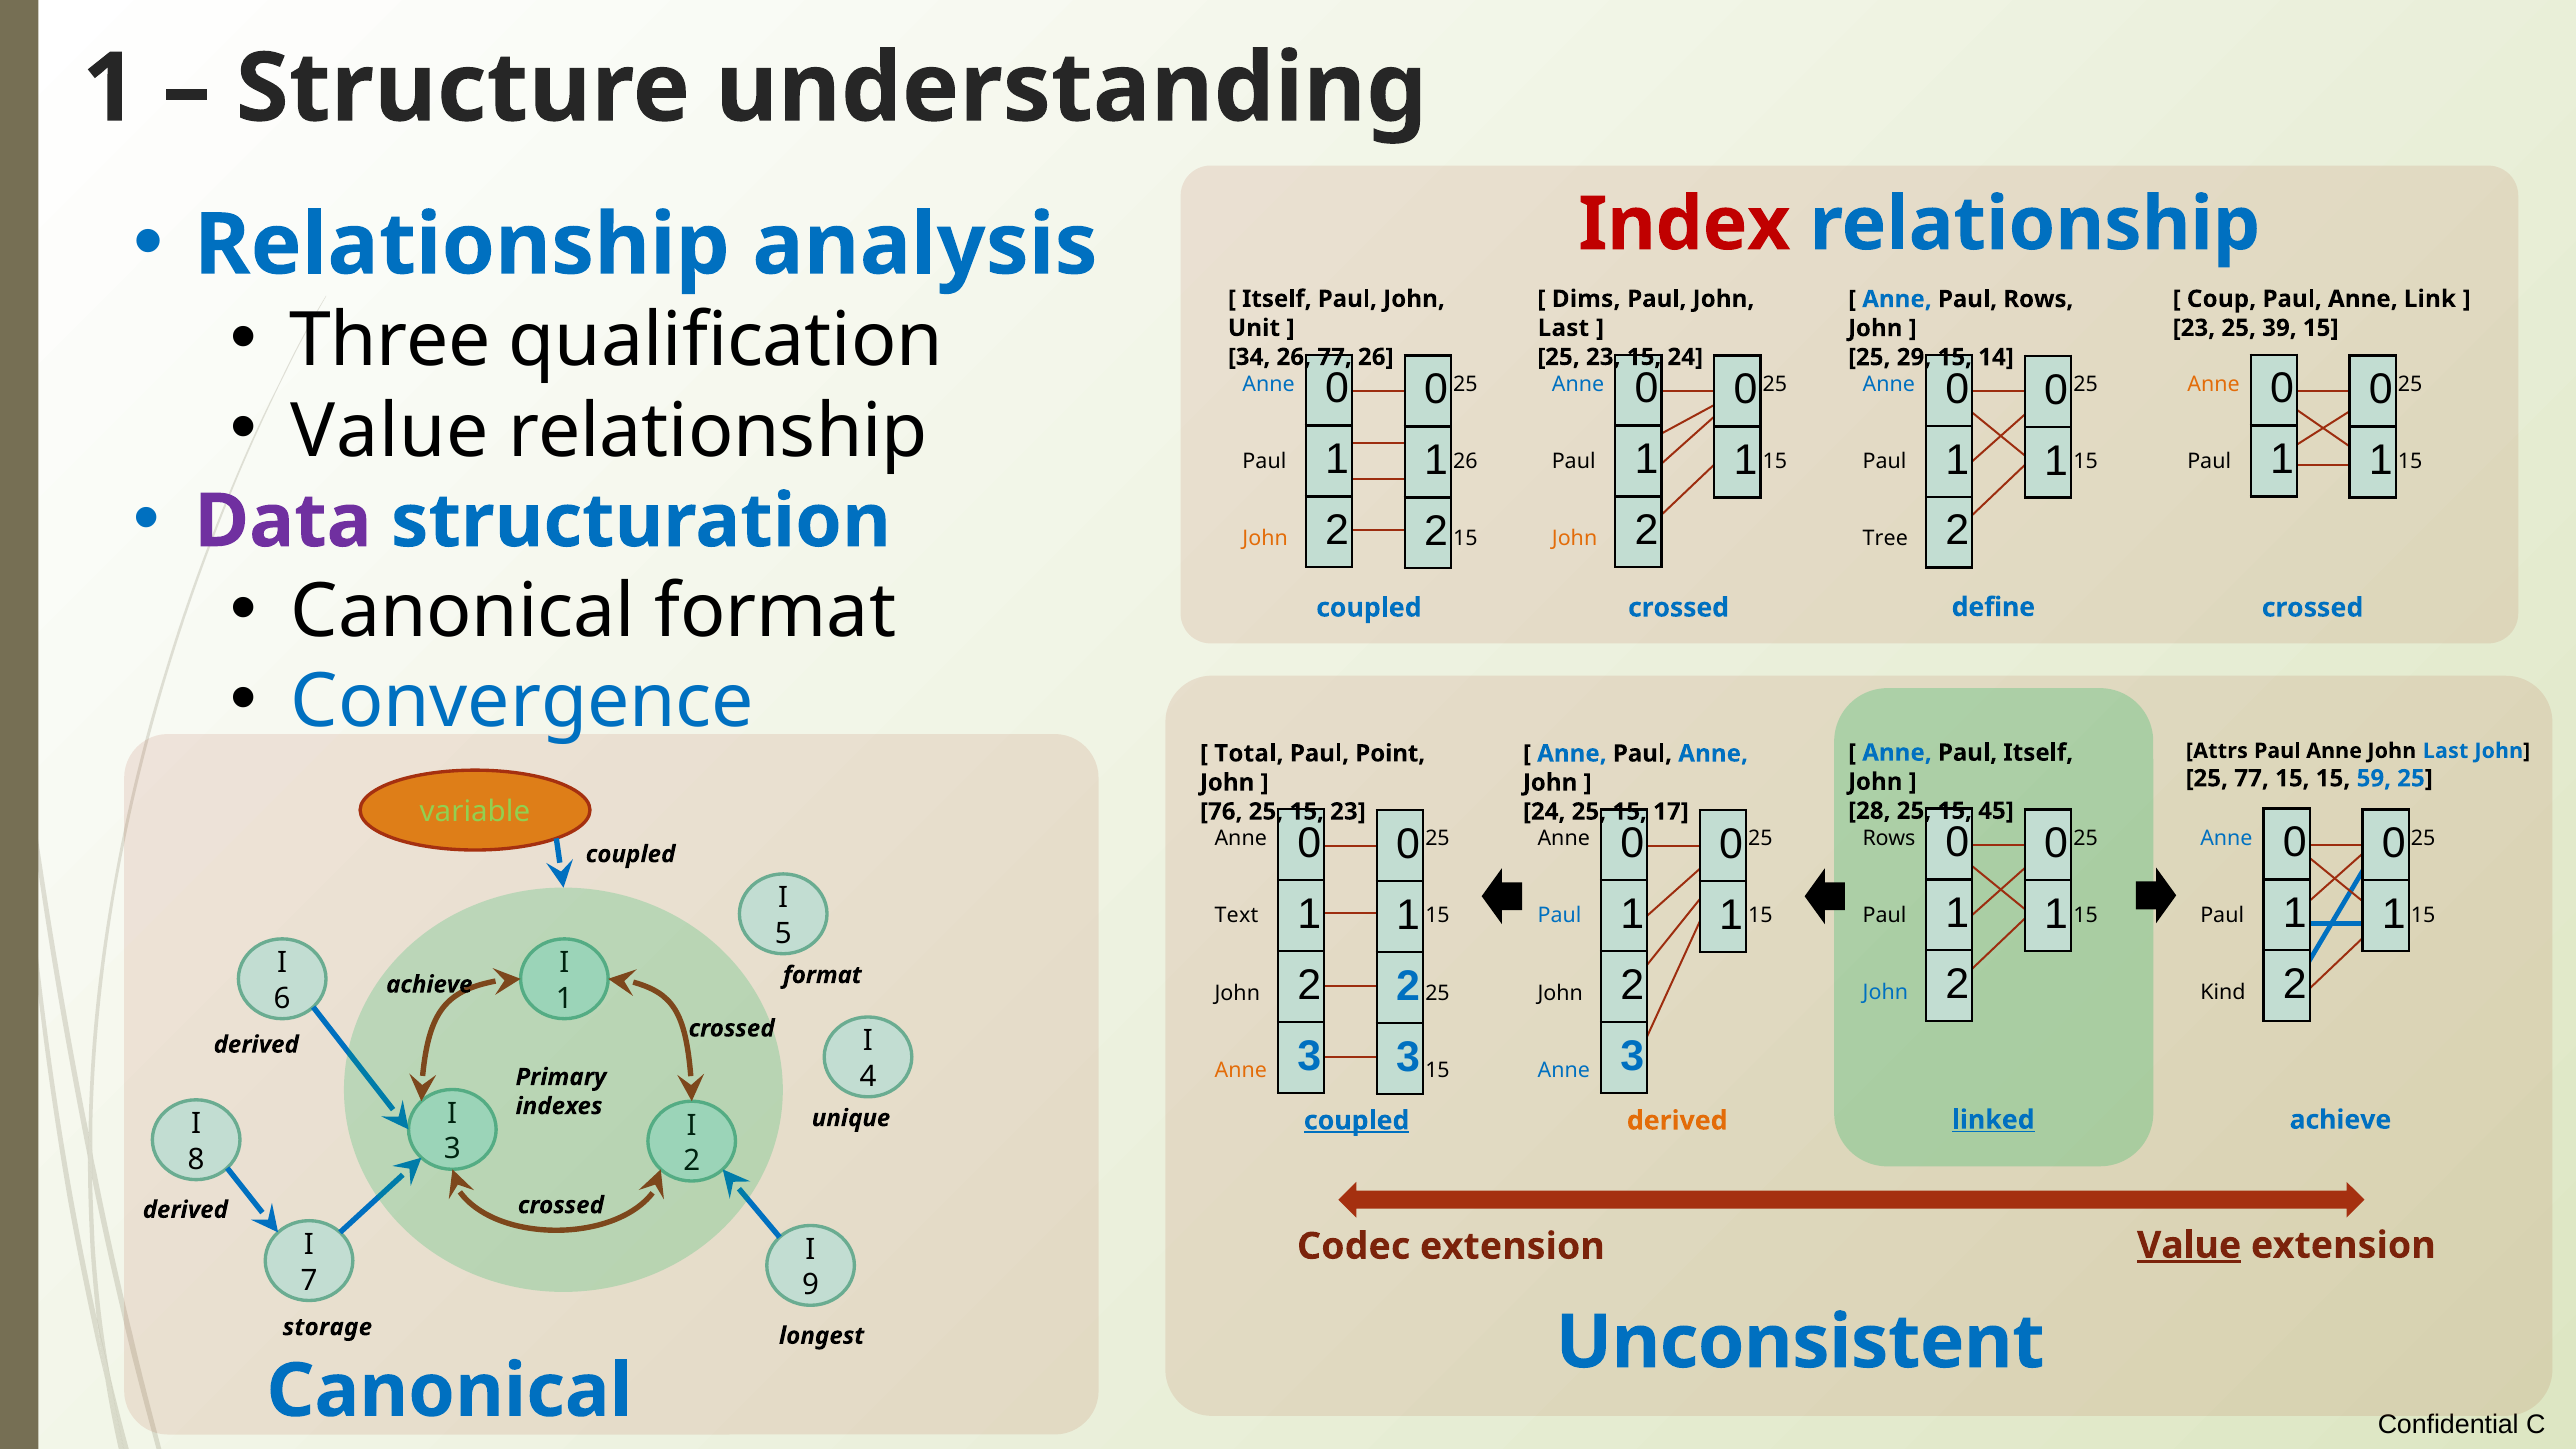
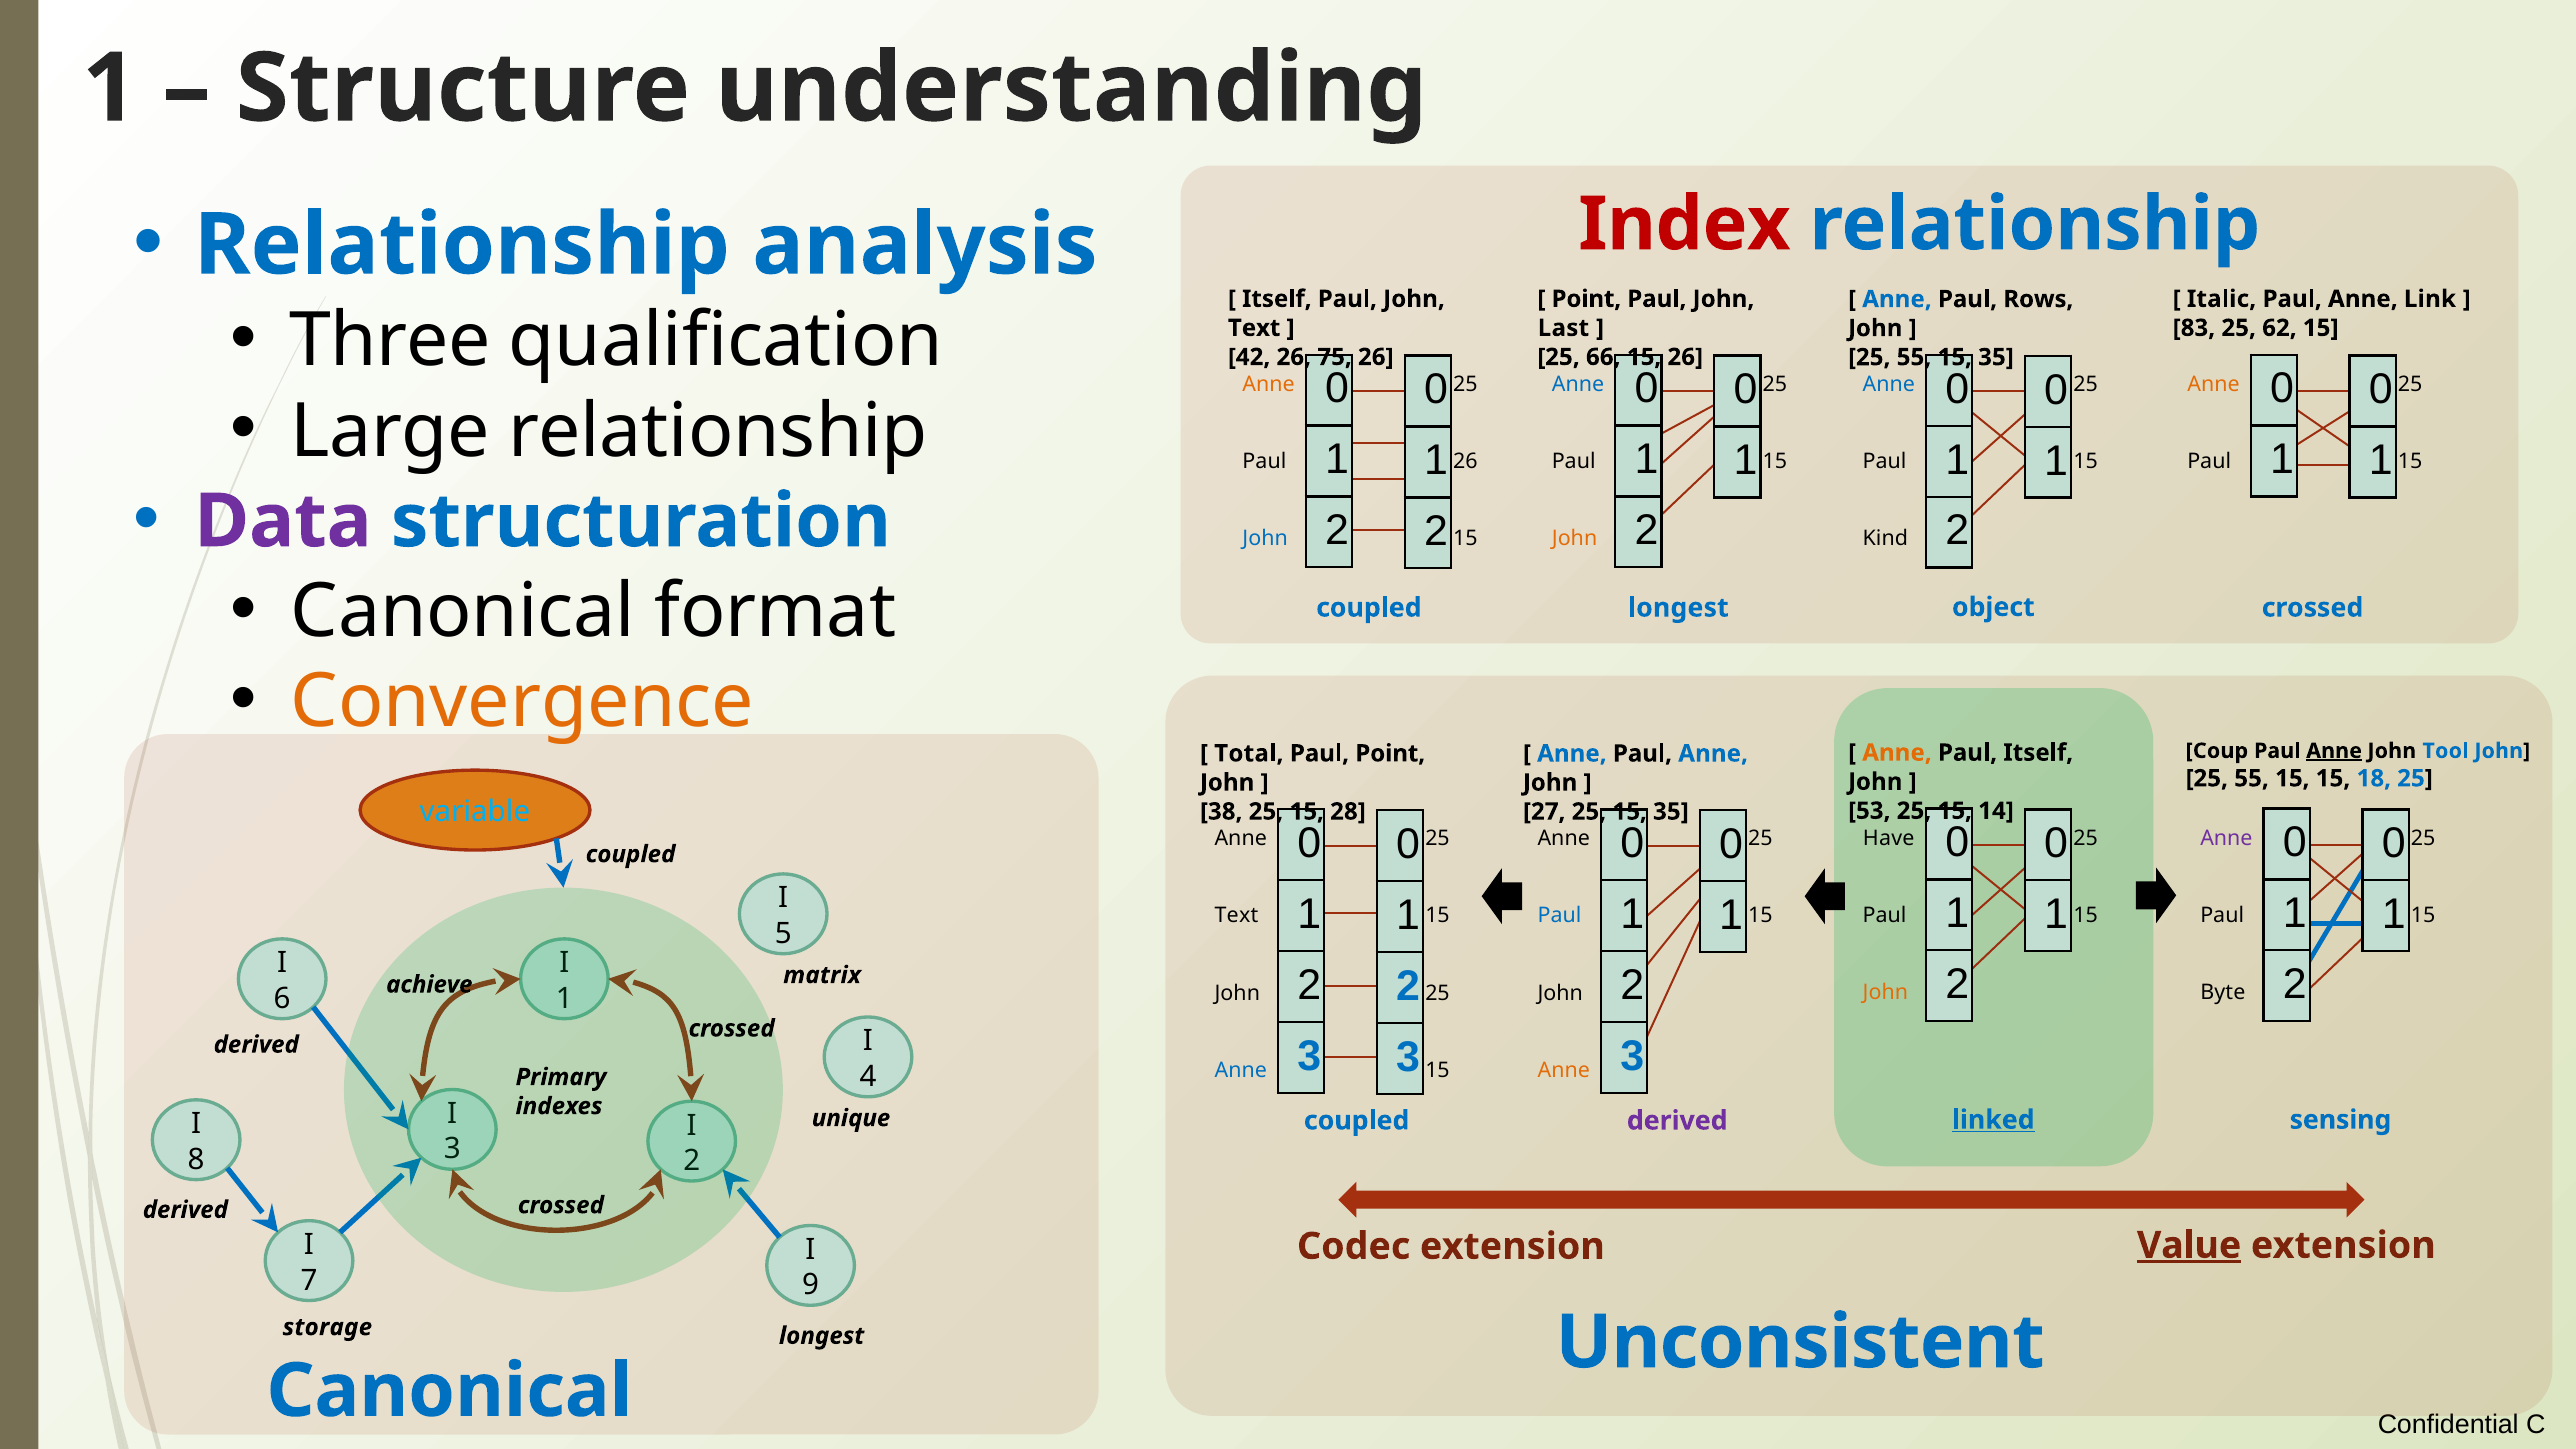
Dims at (1586, 299): Dims -> Point
Coup: Coup -> Italic
Unit at (1254, 328): Unit -> Text
23 at (2194, 328): 23 -> 83
39: 39 -> 62
34: 34 -> 42
26 77: 77 -> 75
25 23: 23 -> 66
15 24: 24 -> 26
29 at (1914, 357): 29 -> 55
14 at (1996, 357): 14 -> 35
Anne at (1269, 384) colour: blue -> orange
Value at (390, 431): Value -> Large
John at (1265, 538) colour: orange -> blue
Tree: Tree -> Kind
define: define -> object
coupled crossed: crossed -> longest
Convergence colour: blue -> orange
Attrs: Attrs -> Coup
Anne at (2334, 751) underline: none -> present
Last at (2446, 751): Last -> Tool
Anne at (1897, 753) colour: blue -> orange
77 at (2252, 778): 77 -> 55
59: 59 -> 18
variable colour: light green -> light blue
28: 28 -> 53
45: 45 -> 14
76: 76 -> 38
15 23: 23 -> 28
24 at (1544, 812): 24 -> 27
25 15 17: 17 -> 35
Rows at (1889, 838): Rows -> Have
Anne at (2226, 838) colour: blue -> purple
format at (822, 975): format -> matrix
John at (1885, 992) colour: blue -> orange
Kind: Kind -> Byte
Anne at (1241, 1070) colour: orange -> blue
Anne at (1564, 1070) colour: blue -> orange
achieve at (2340, 1120): achieve -> sensing
coupled at (1357, 1121) underline: present -> none
derived at (1677, 1121) colour: orange -> purple
